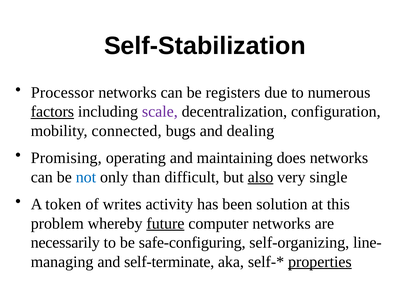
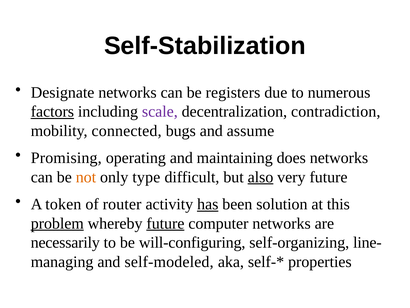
Processor: Processor -> Designate
configuration: configuration -> contradiction
dealing: dealing -> assume
not colour: blue -> orange
than: than -> type
very single: single -> future
writes: writes -> router
has underline: none -> present
problem underline: none -> present
safe-configuring: safe-configuring -> will-configuring
self-terminate: self-terminate -> self-modeled
properties underline: present -> none
